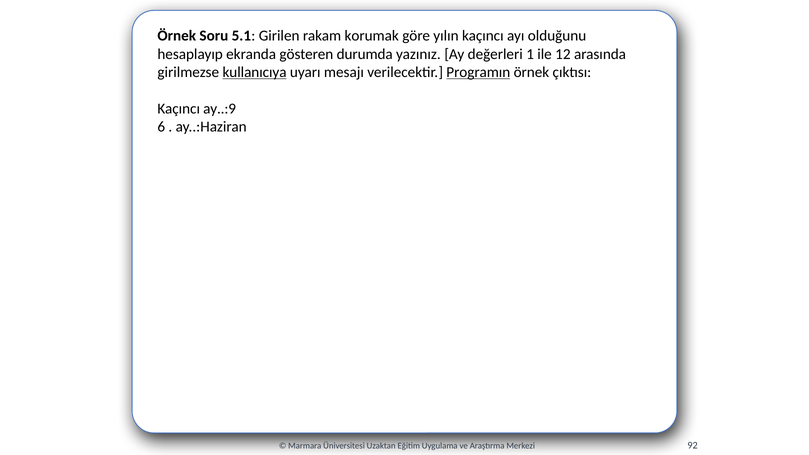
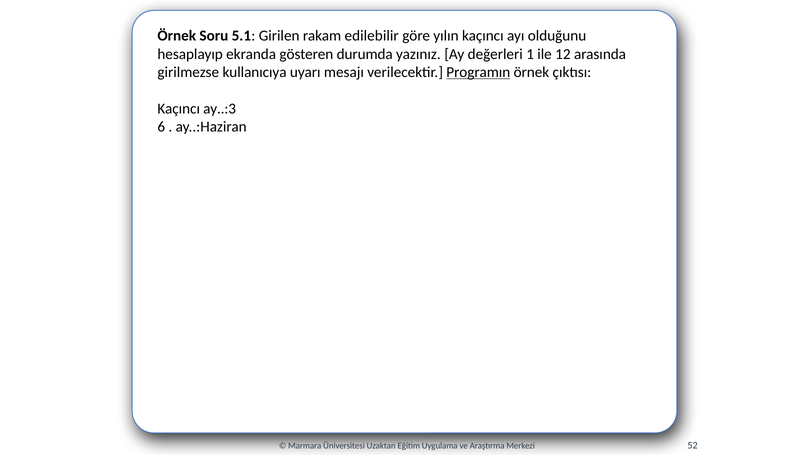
korumak: korumak -> edilebilir
kullanıcıya underline: present -> none
ay..:9: ay..:9 -> ay..:3
92: 92 -> 52
